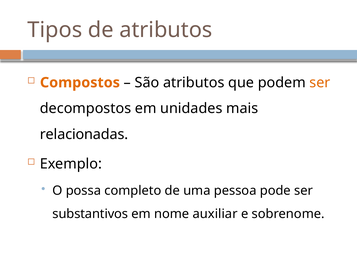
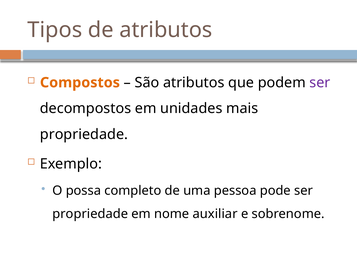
ser at (320, 82) colour: orange -> purple
relacionadas at (84, 134): relacionadas -> propriedade
substantivos at (90, 214): substantivos -> propriedade
